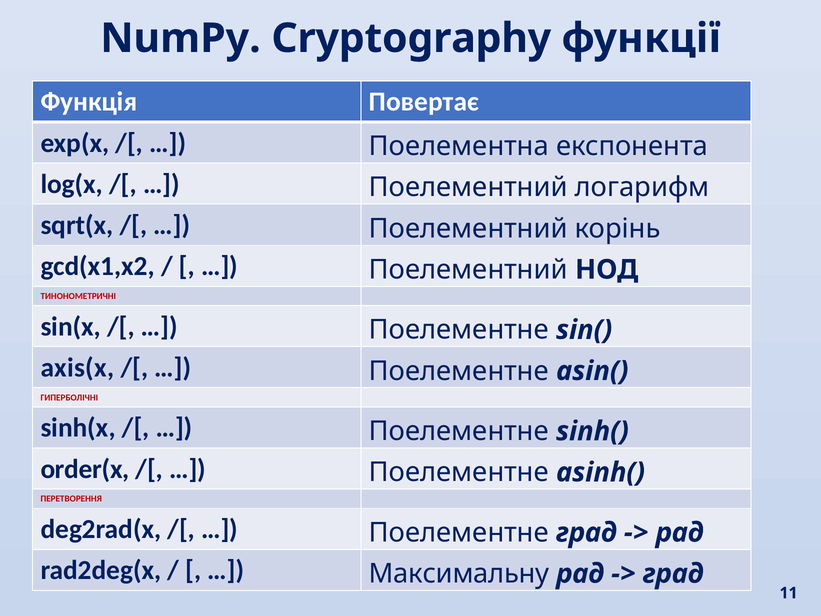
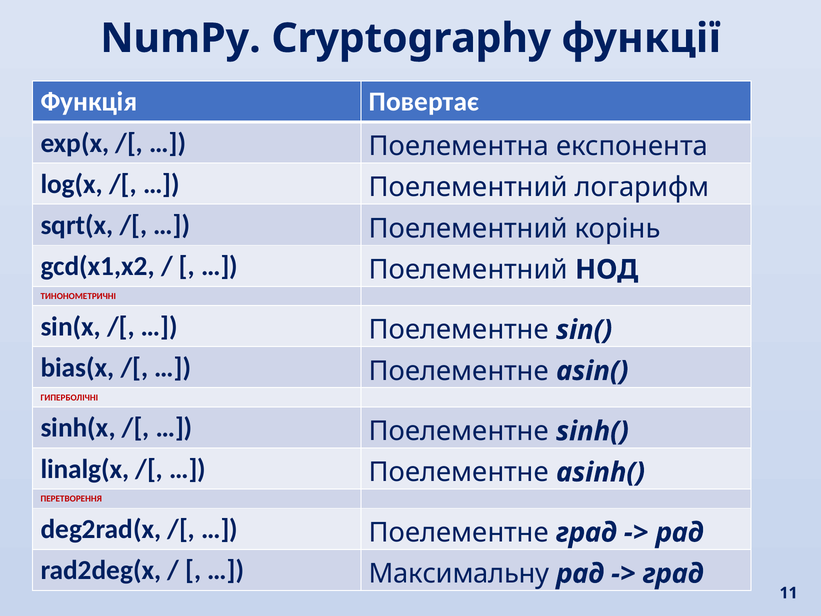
axis(x: axis(x -> bias(x
order(x: order(x -> linalg(x
